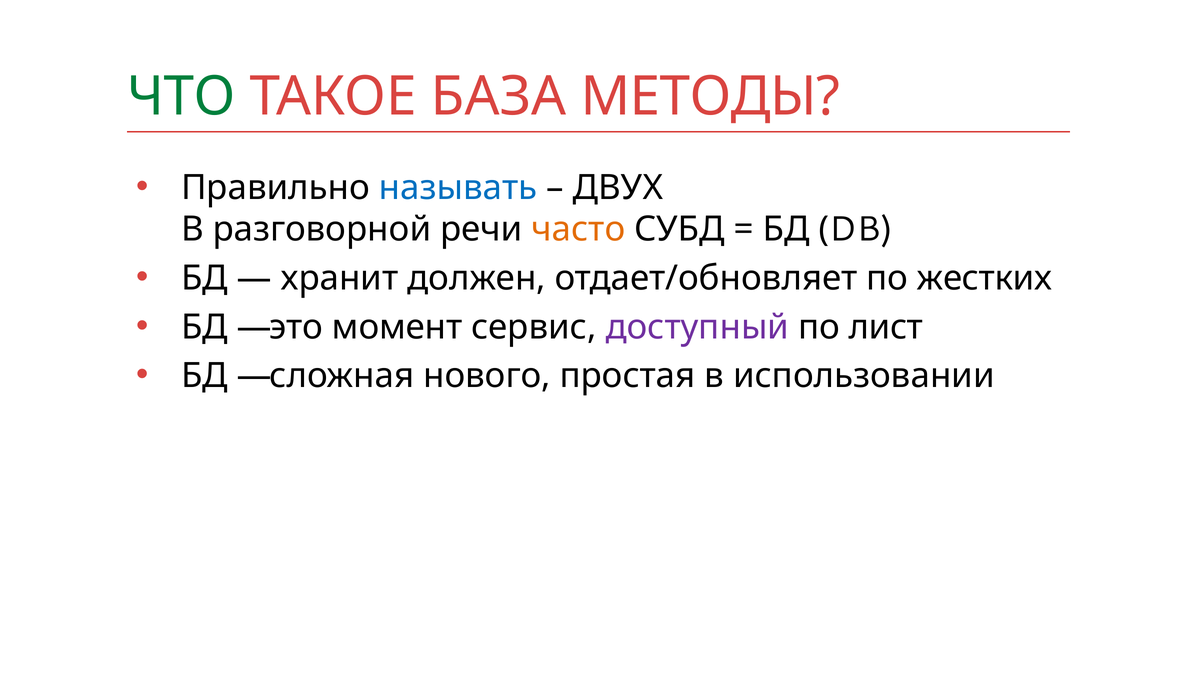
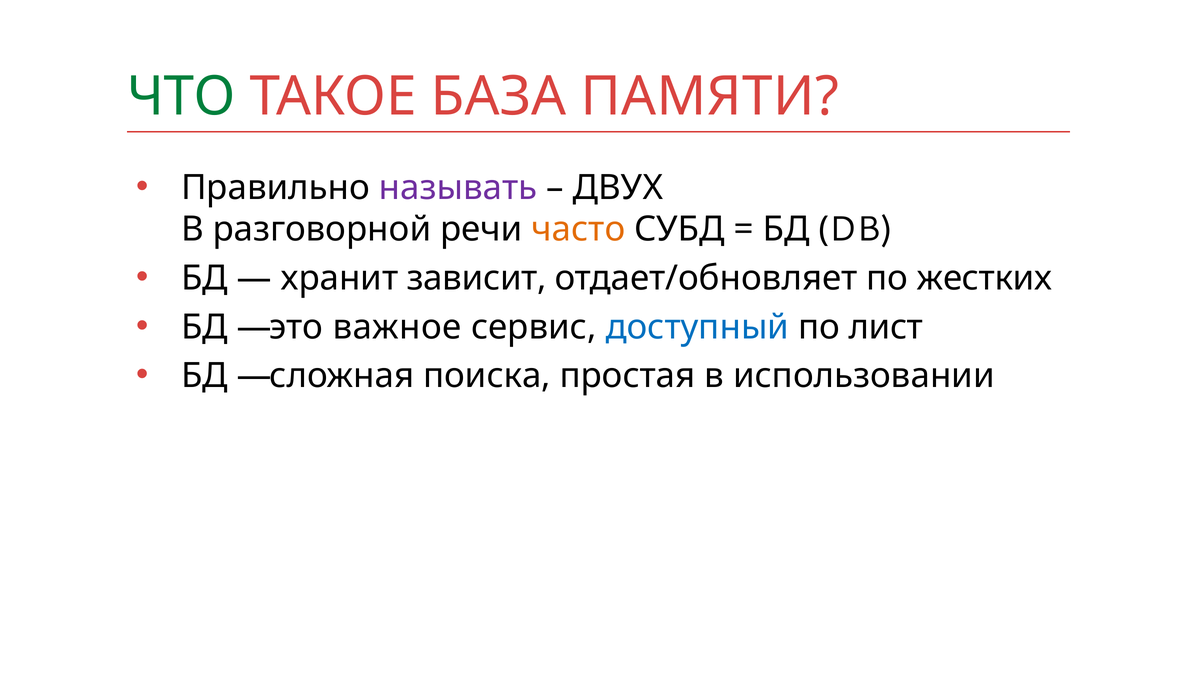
МЕТОДЫ: МЕТОДЫ -> ПАМЯТИ
называть colour: blue -> purple
должен: должен -> зависит
момент: момент -> важное
доступный colour: purple -> blue
нового: нового -> поиска
